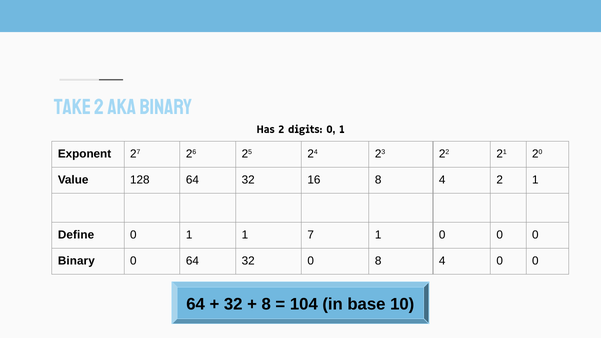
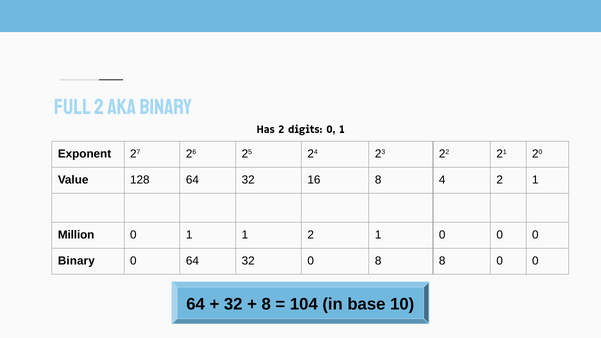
Take: Take -> Full
Define: Define -> Million
1 7: 7 -> 2
0 8 4: 4 -> 8
